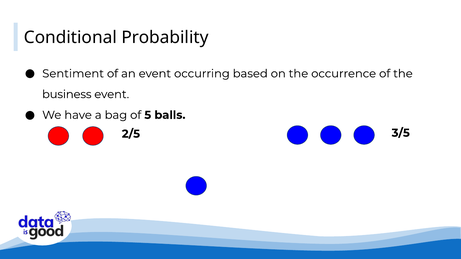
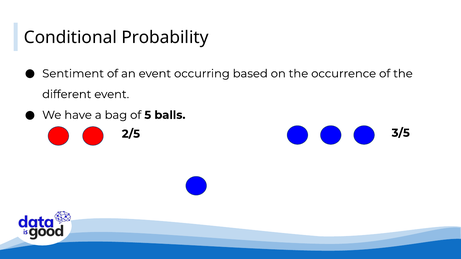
business: business -> different
